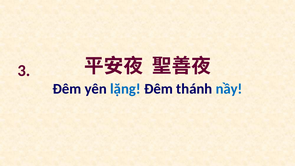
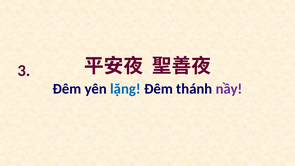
nầy colour: blue -> purple
